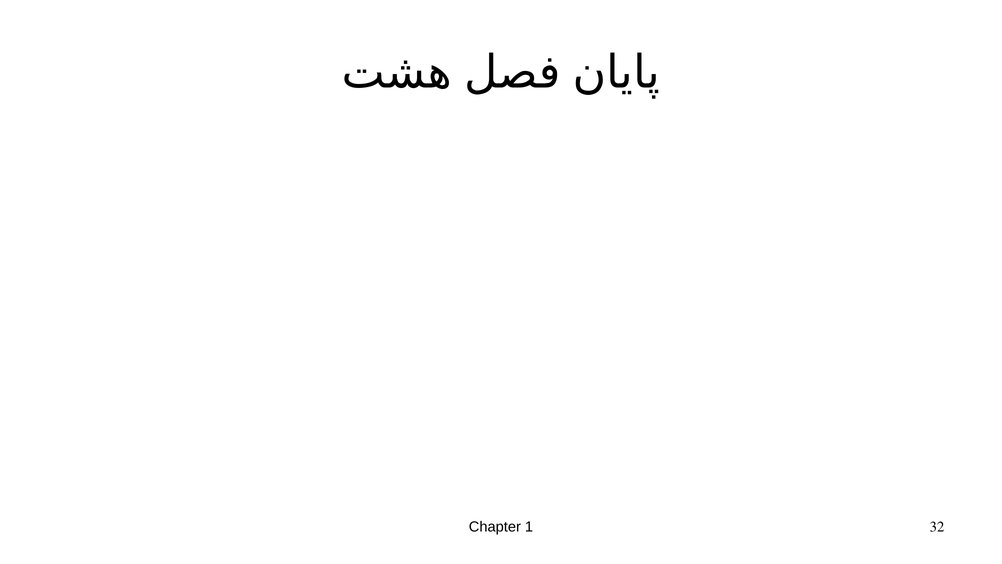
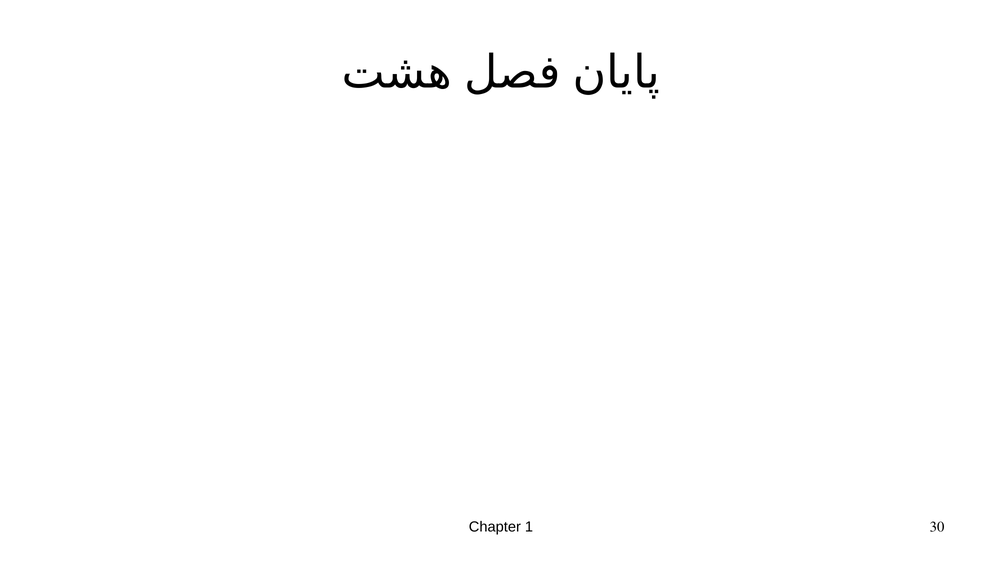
32: 32 -> 30
